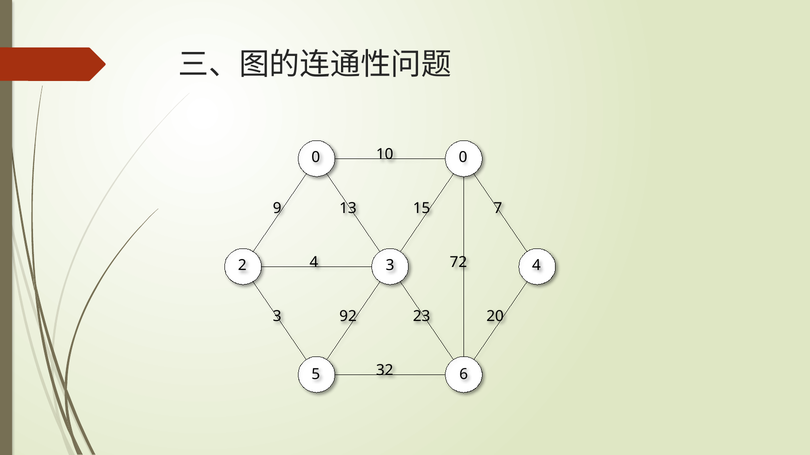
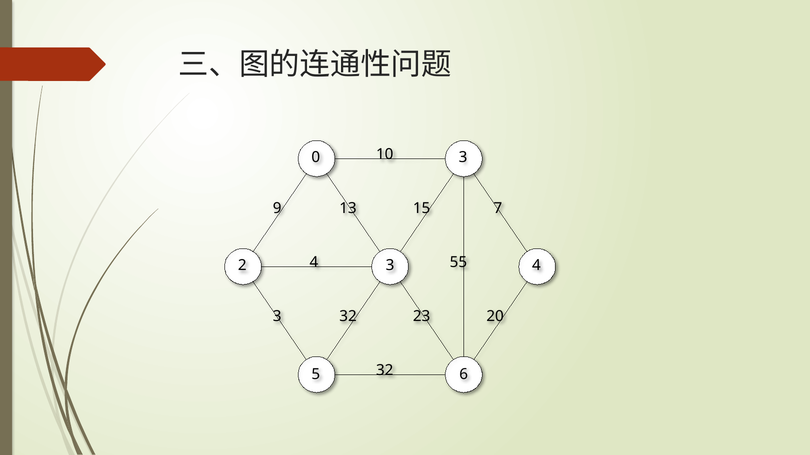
0 0: 0 -> 3
72: 72 -> 55
3 92: 92 -> 32
